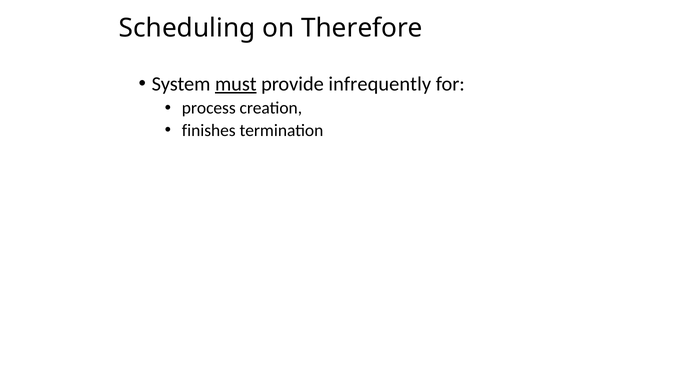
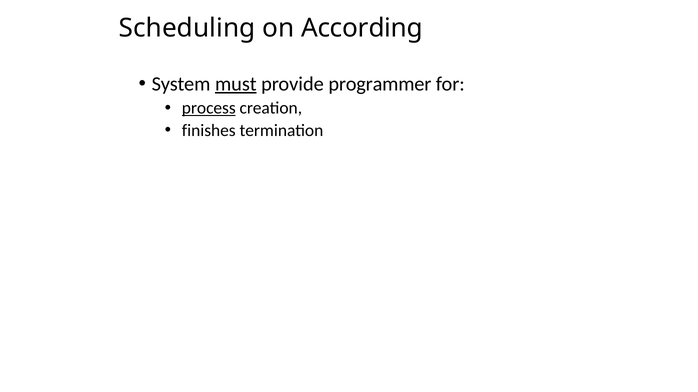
Therefore: Therefore -> According
infrequently: infrequently -> programmer
process underline: none -> present
